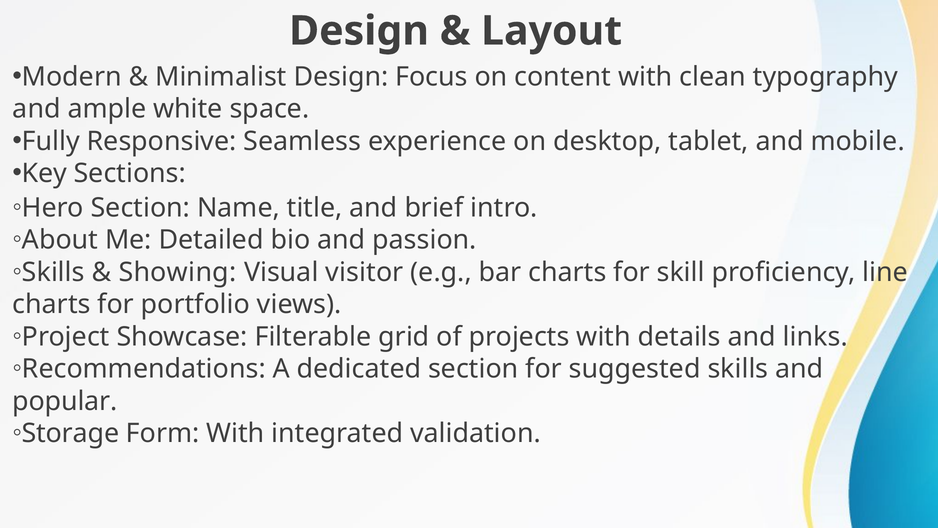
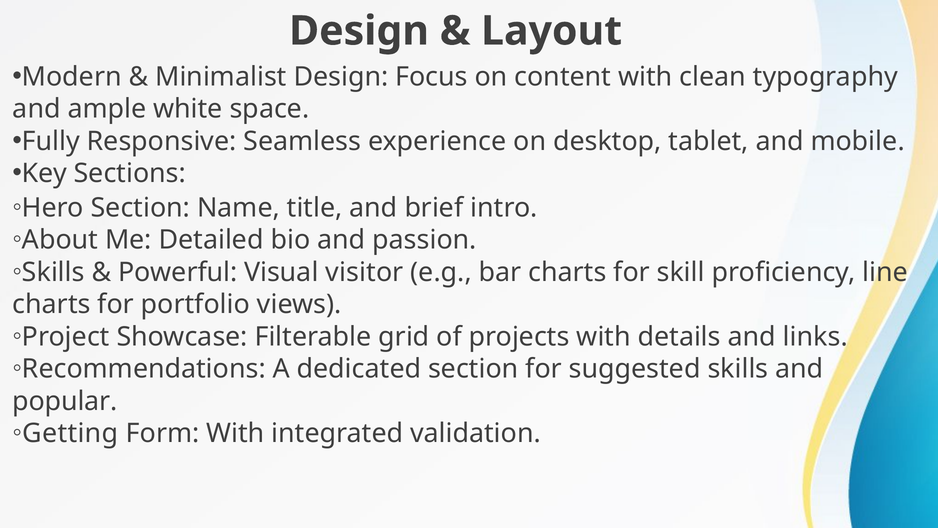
Showing: Showing -> Powerful
Storage: Storage -> Getting
